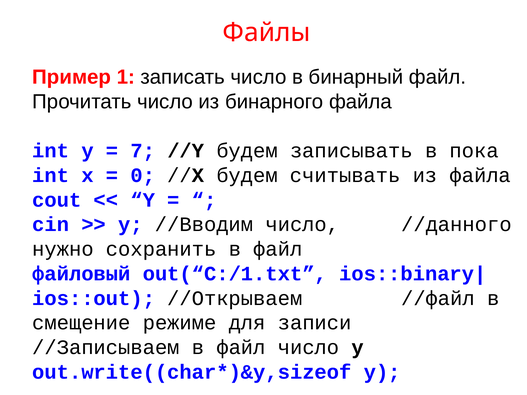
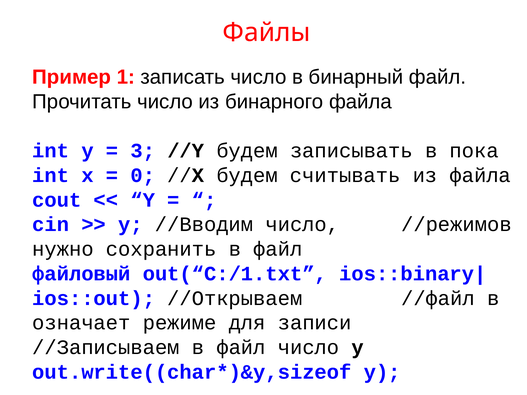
7: 7 -> 3
//данного: //данного -> //режимов
смещение: смещение -> означает
